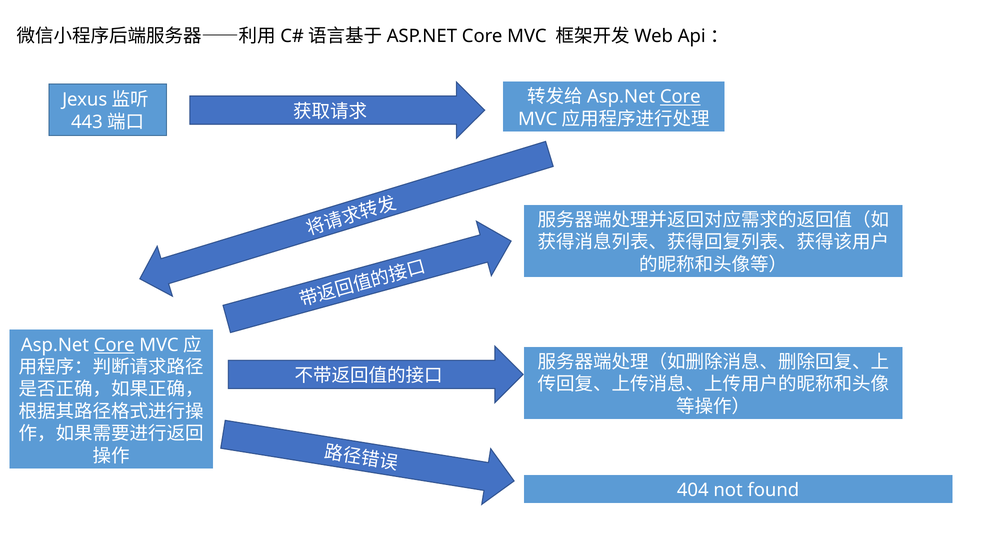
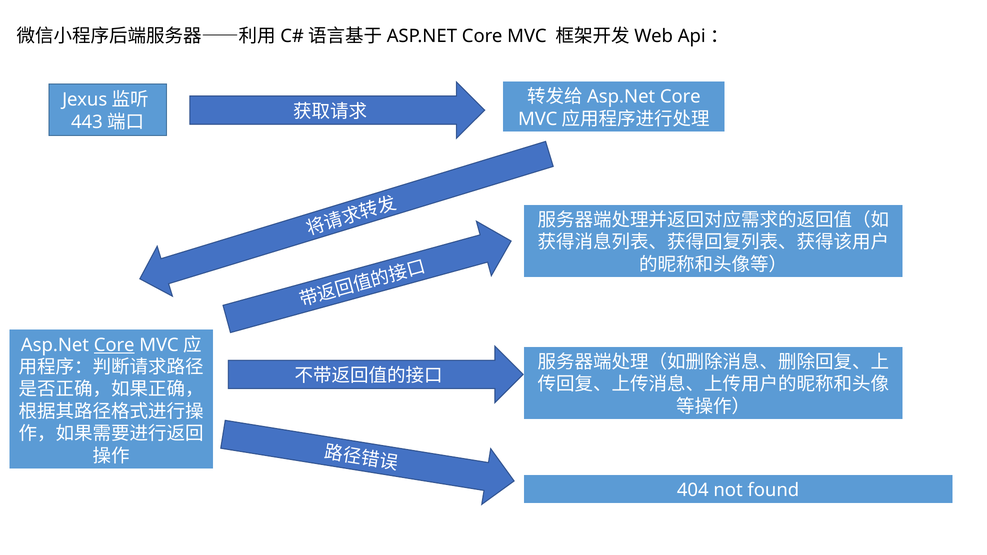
Core at (680, 97) underline: present -> none
